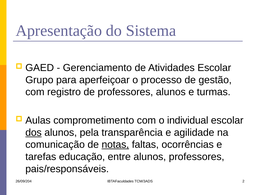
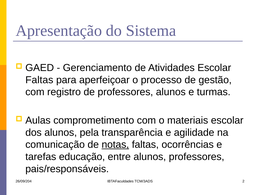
Grupo at (39, 80): Grupo -> Faltas
individual: individual -> materiais
dos underline: present -> none
